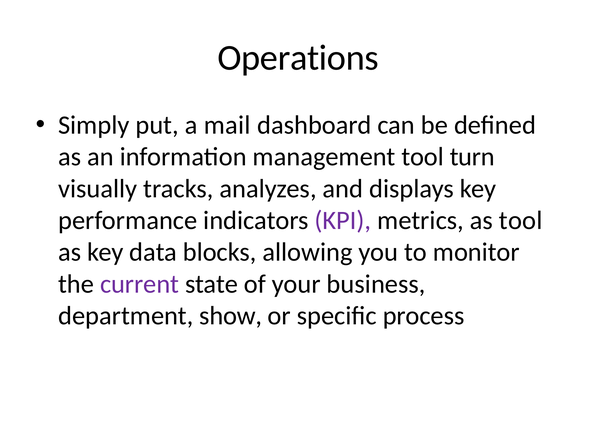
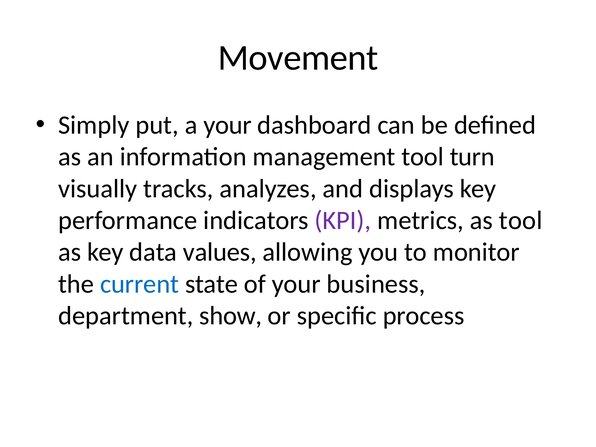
Operations: Operations -> Movement
a mail: mail -> your
blocks: blocks -> values
current colour: purple -> blue
